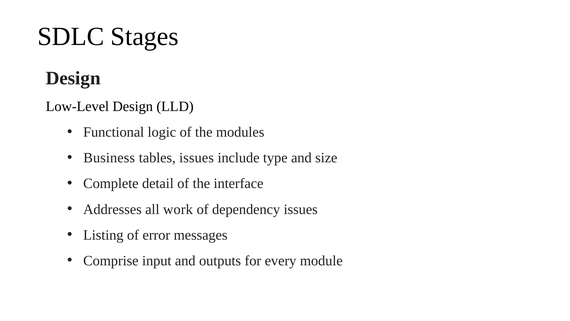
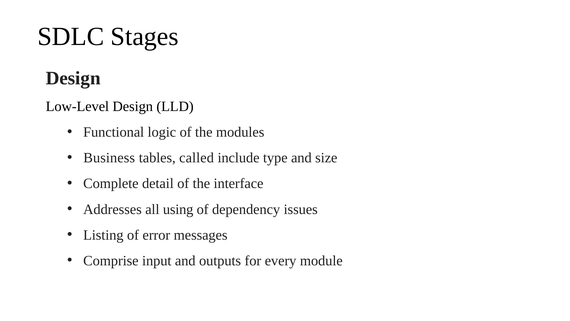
tables issues: issues -> called
work: work -> using
